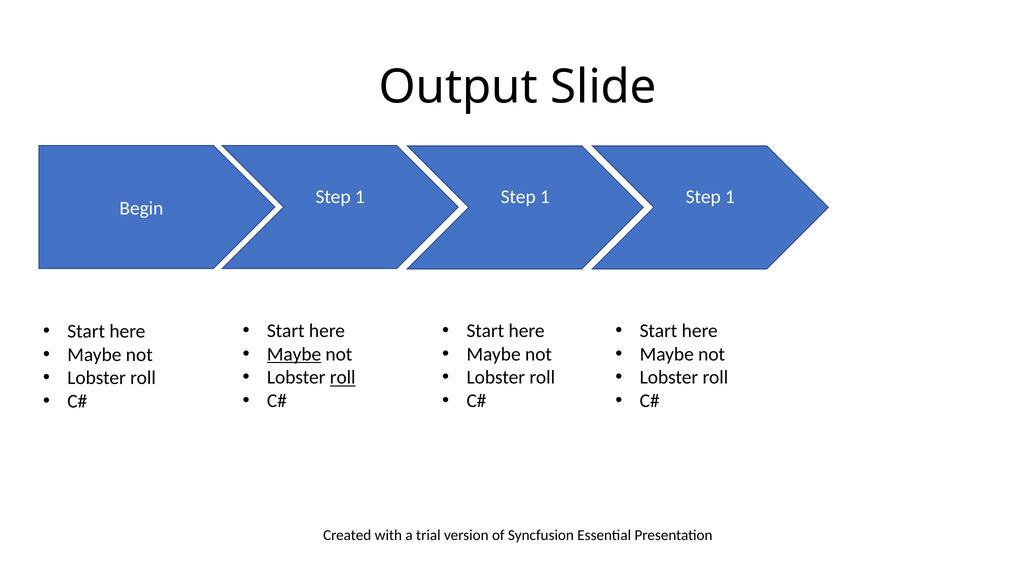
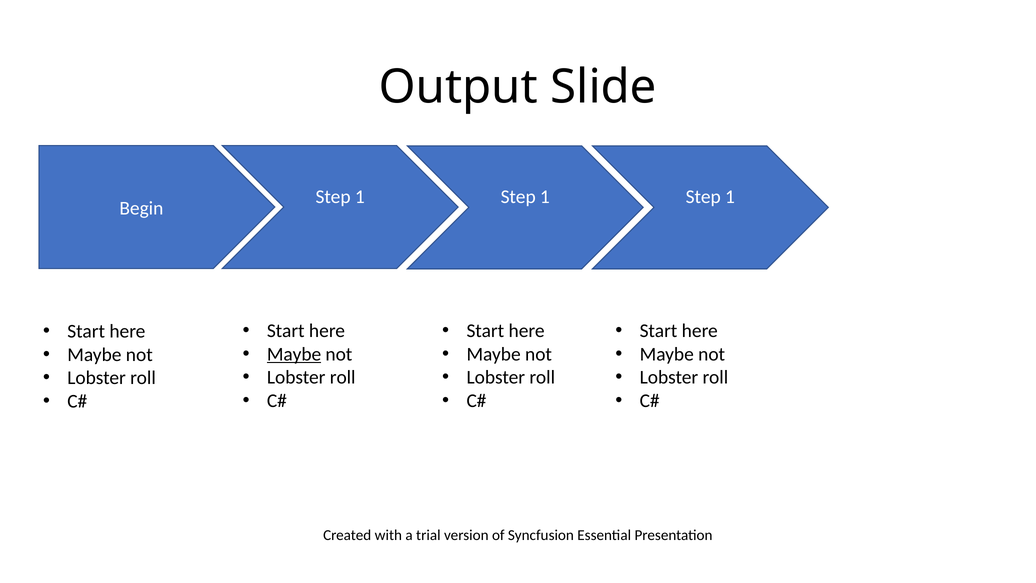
roll at (343, 377) underline: present -> none
